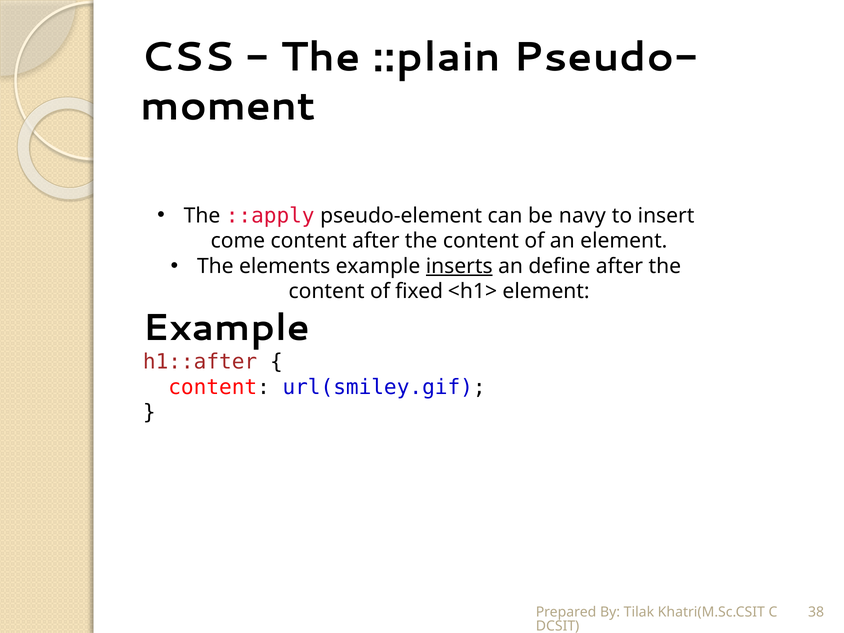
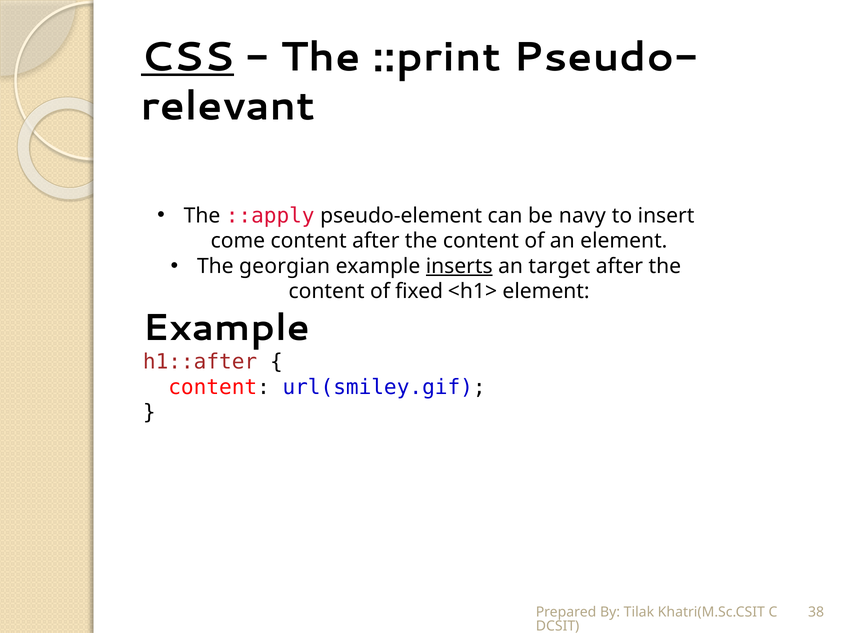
CSS underline: none -> present
::plain: ::plain -> ::print
moment: moment -> relevant
elements: elements -> georgian
define: define -> target
